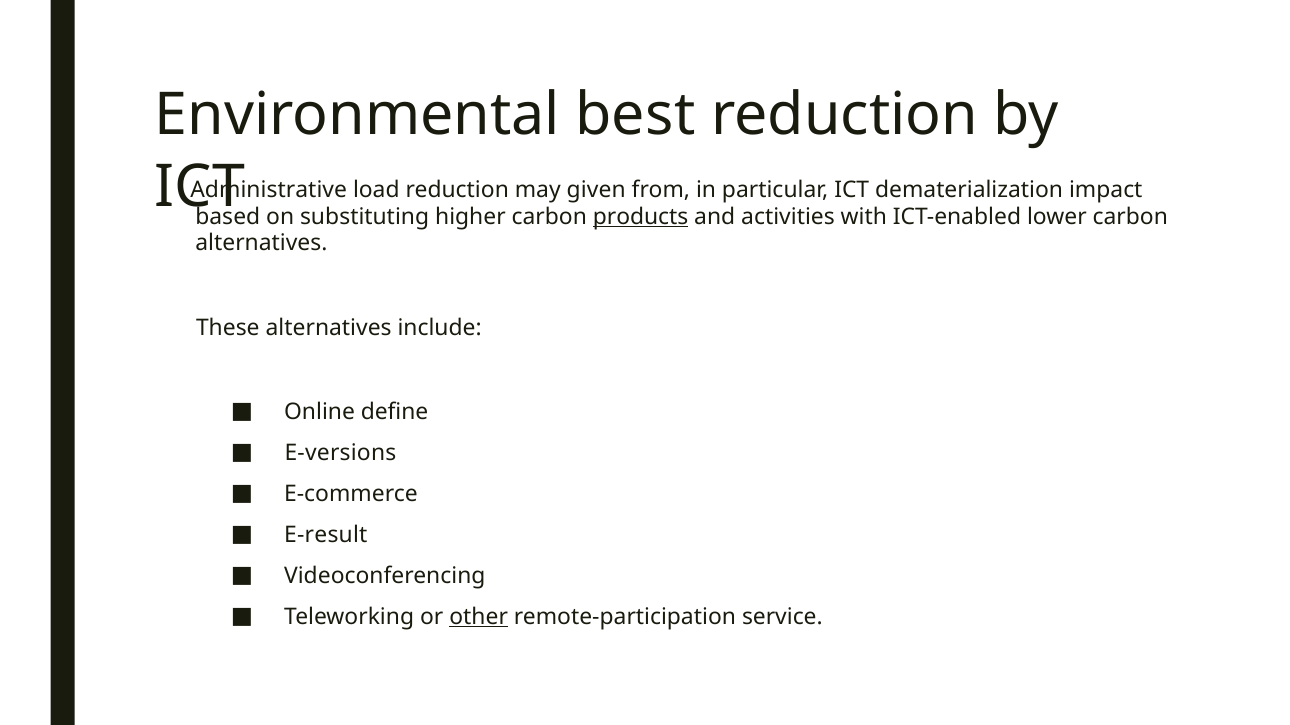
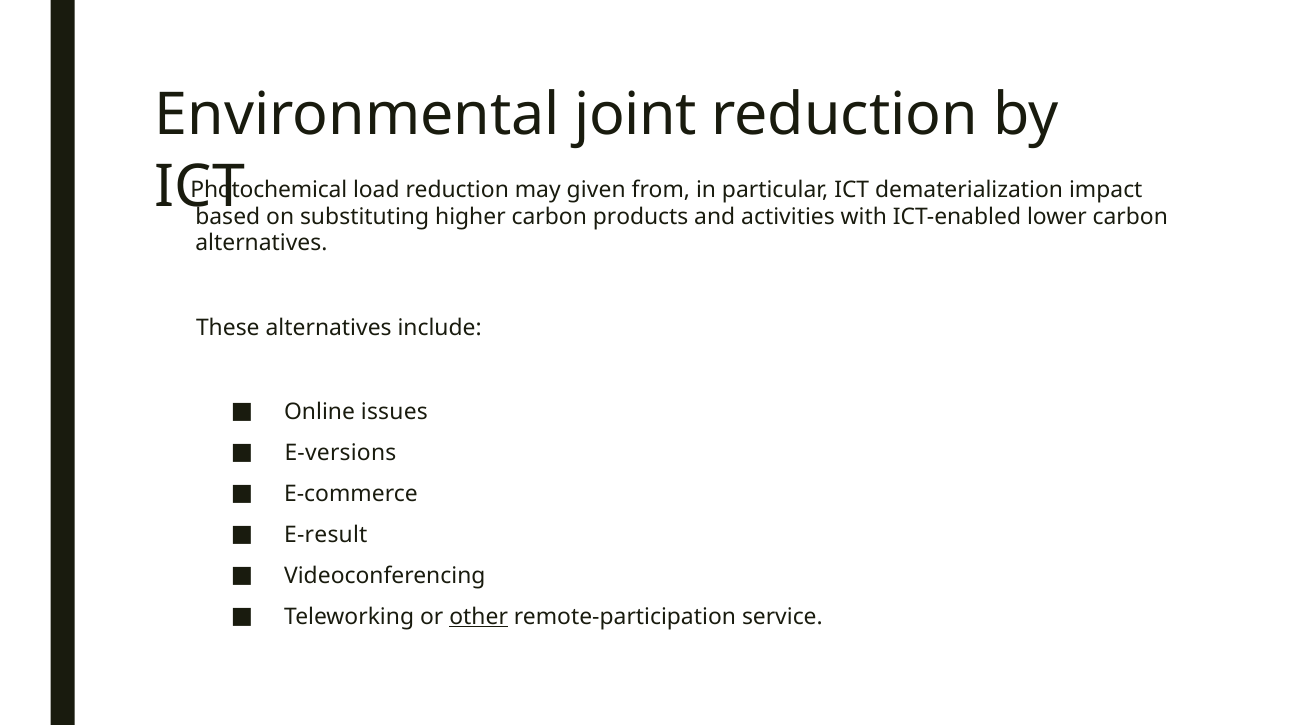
best: best -> joint
Administrative: Administrative -> Photochemical
products underline: present -> none
define: define -> issues
